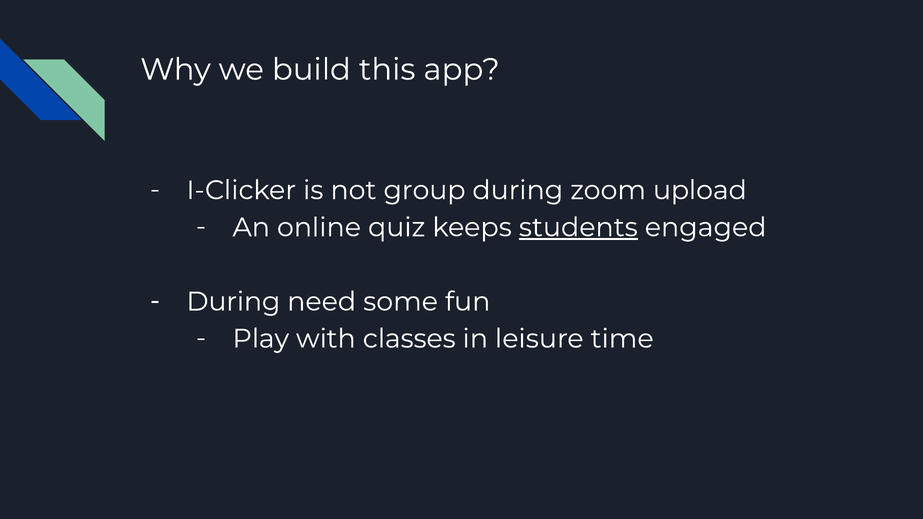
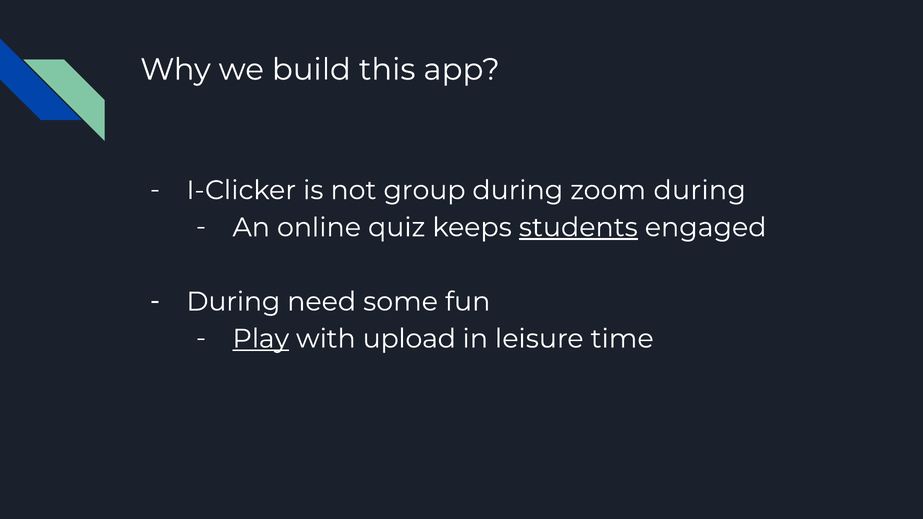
zoom upload: upload -> during
Play underline: none -> present
classes: classes -> upload
